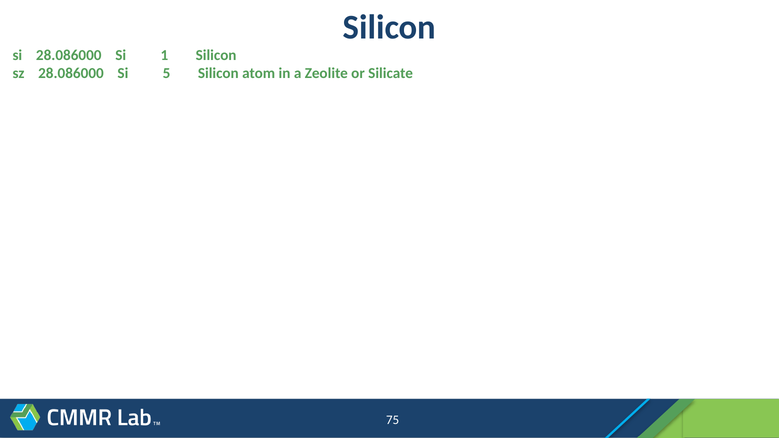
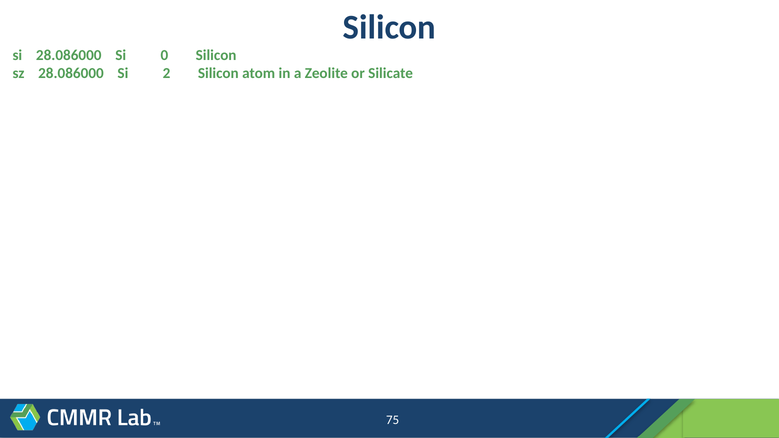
1: 1 -> 0
5: 5 -> 2
